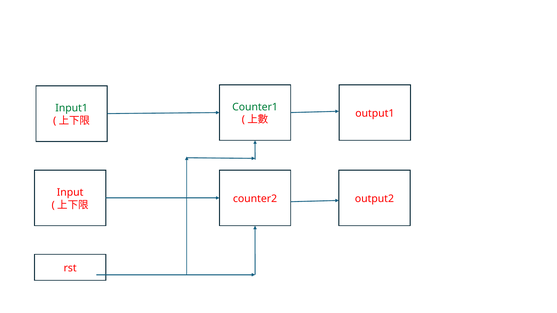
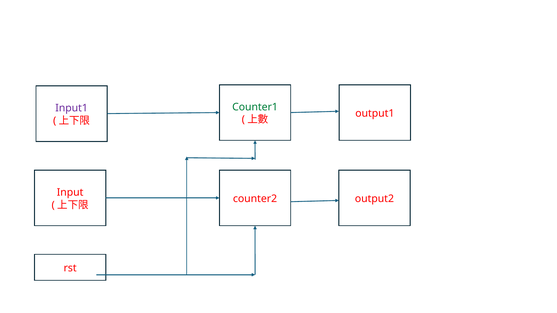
Input1 colour: green -> purple
